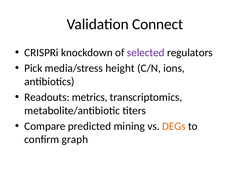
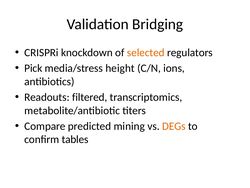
Connect: Connect -> Bridging
selected colour: purple -> orange
metrics: metrics -> filtered
graph: graph -> tables
